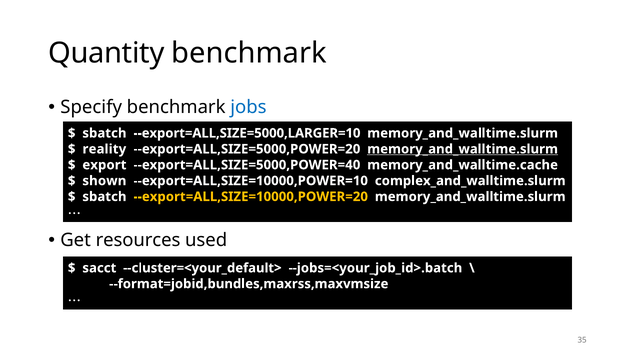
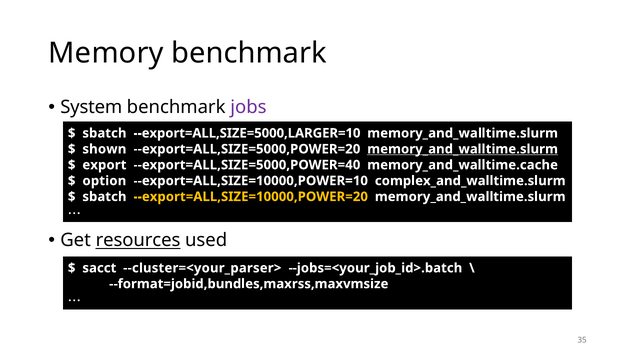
Quantity: Quantity -> Memory
Specify: Specify -> System
jobs colour: blue -> purple
reality: reality -> shown
shown: shown -> option
resources underline: none -> present
--cluster=<your_default>: --cluster=<your_default> -> --cluster=<your_parser>
